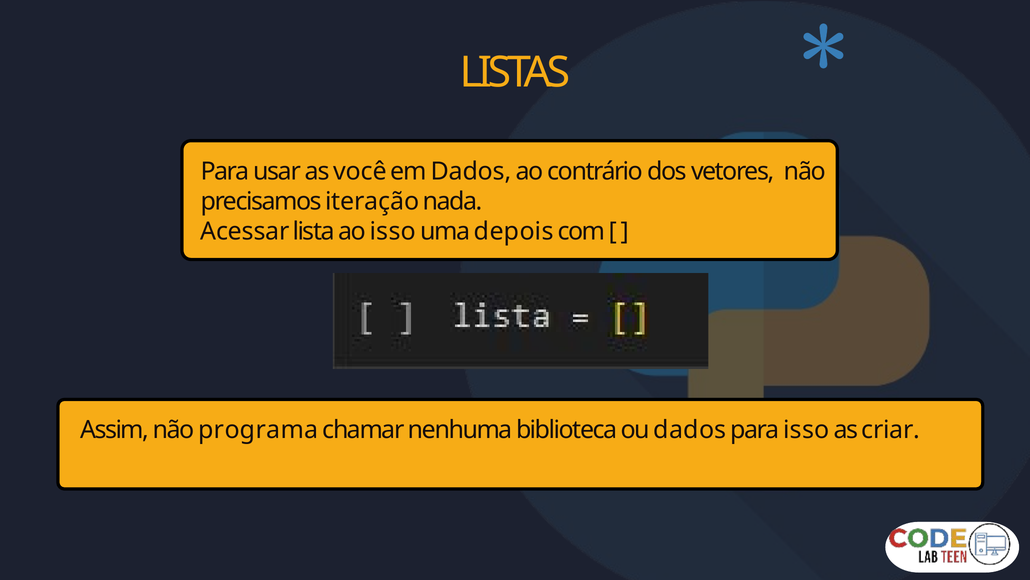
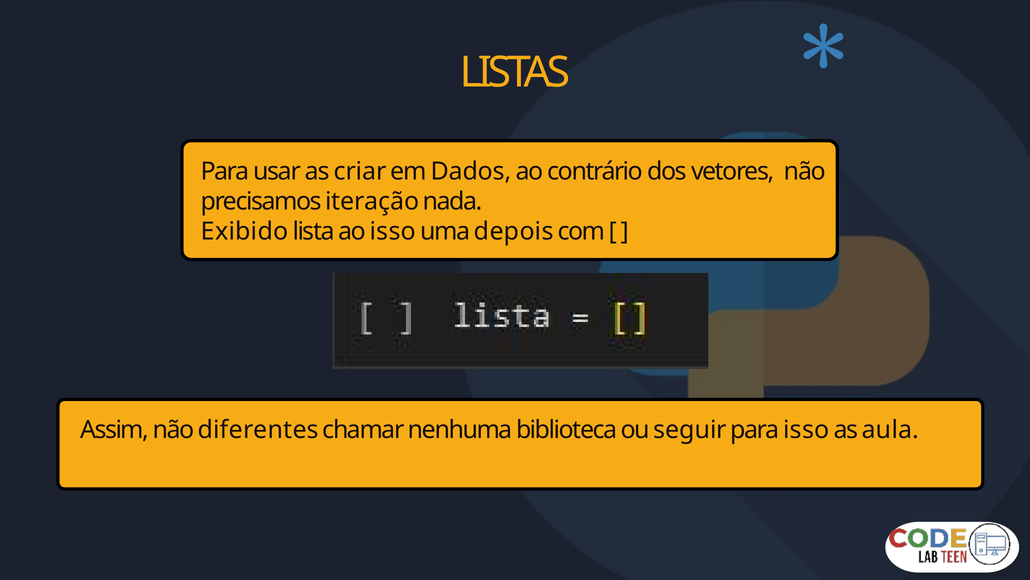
você: você -> criar
Acessar: Acessar -> Exibido
programa: programa -> diferentes
ou dados: dados -> seguir
criar: criar -> aula
